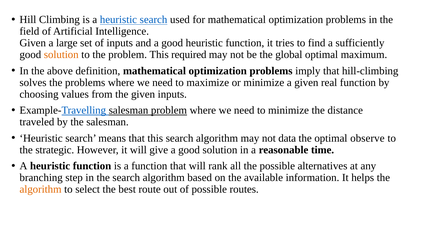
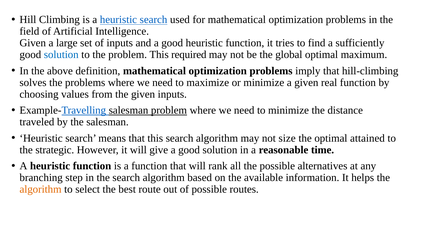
solution at (61, 55) colour: orange -> blue
data: data -> size
observe: observe -> attained
